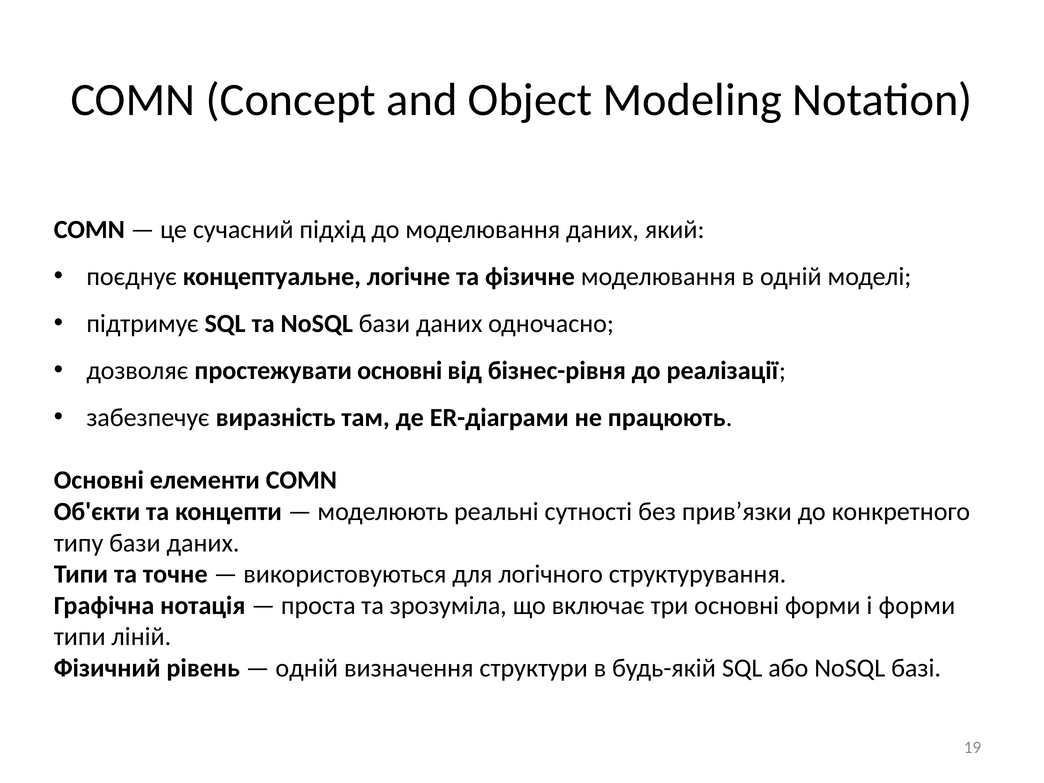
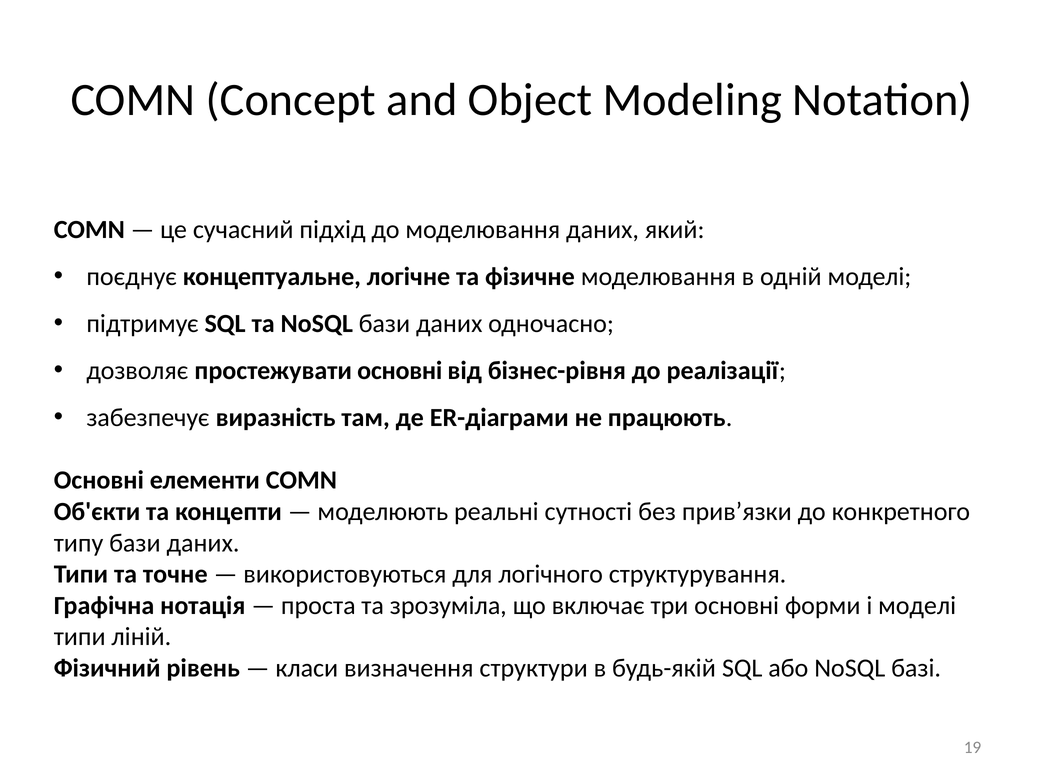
і форми: форми -> моделі
одній at (307, 668): одній -> класи
